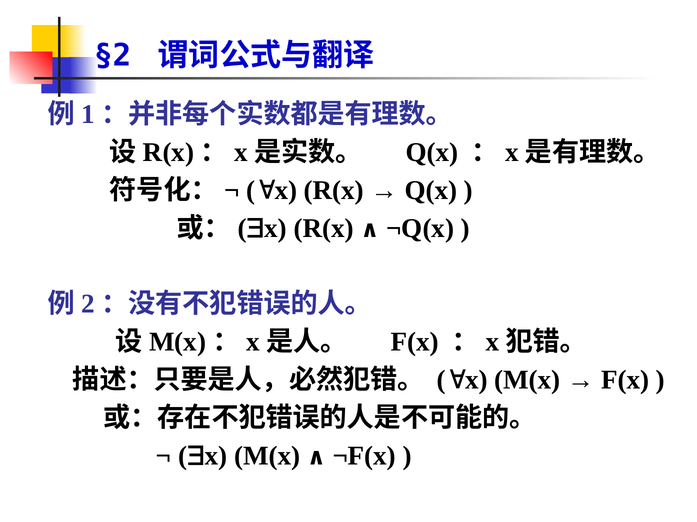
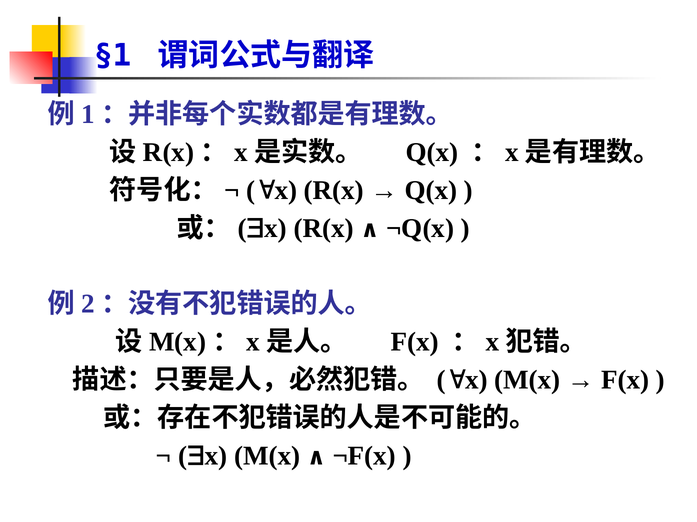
§2: §2 -> §1
